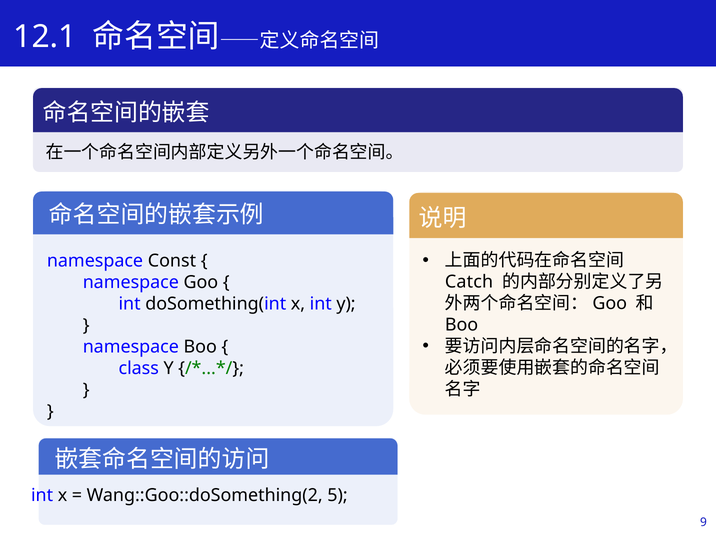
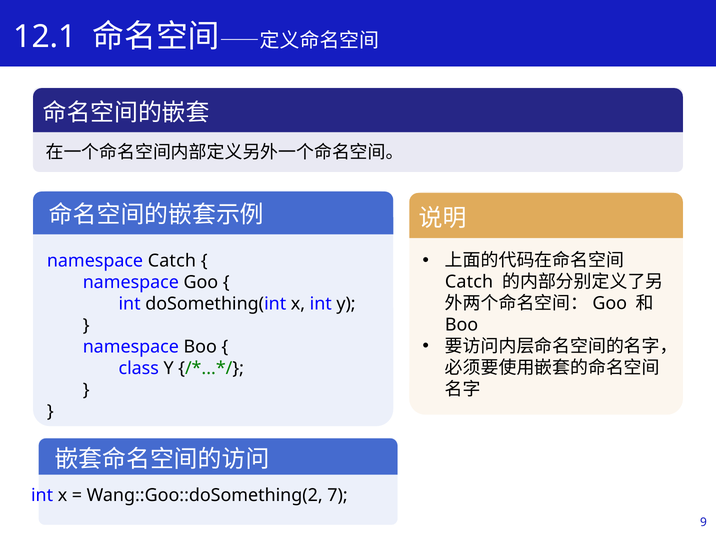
namespace Const: Const -> Catch
5: 5 -> 7
